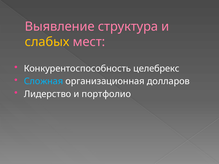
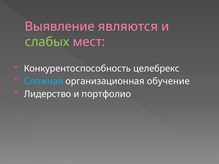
структура: структура -> являются
слабых colour: yellow -> light green
долларов: долларов -> обучение
